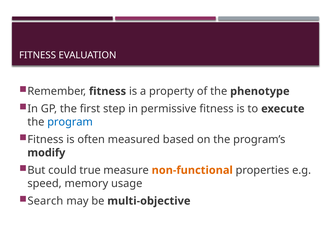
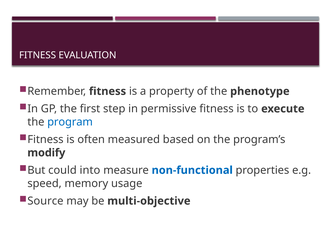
true: true -> into
non-functional colour: orange -> blue
Search: Search -> Source
